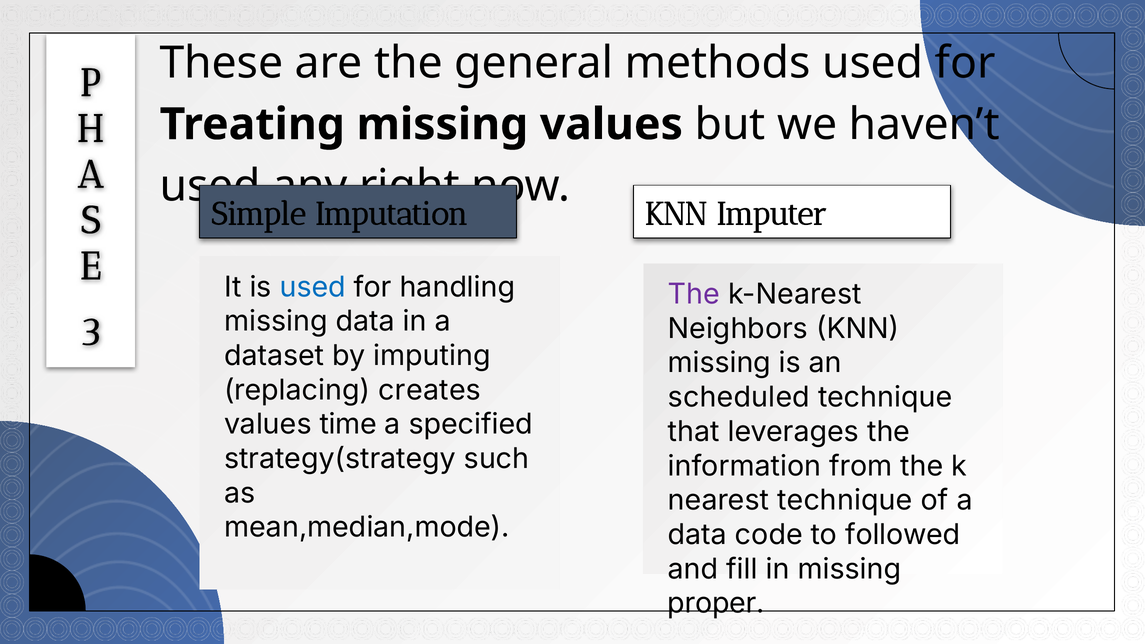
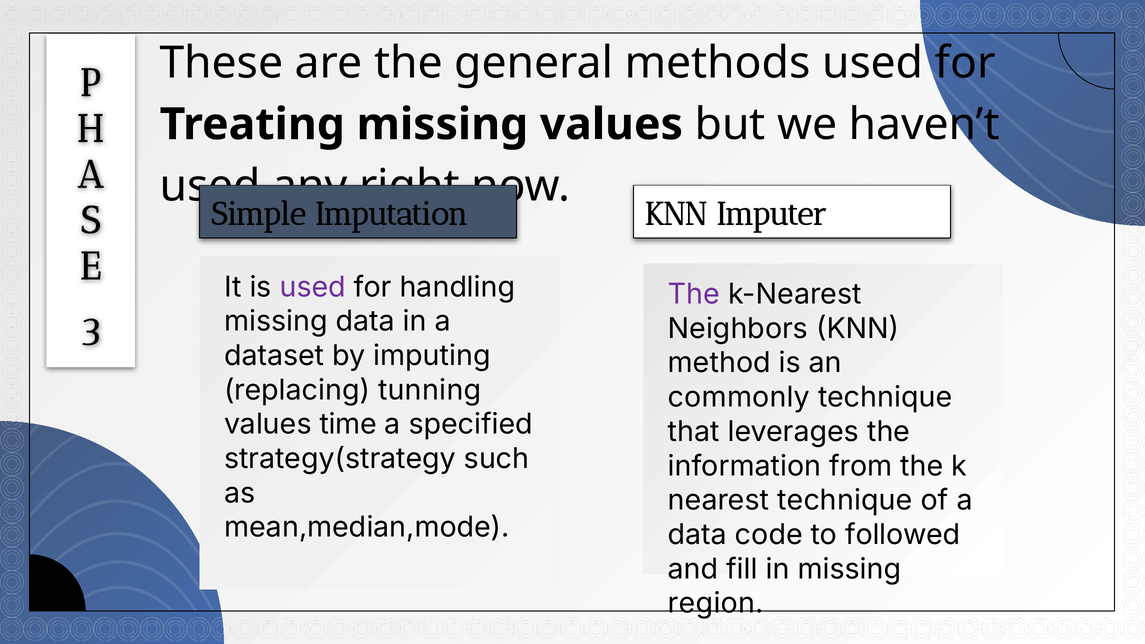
used at (313, 287) colour: blue -> purple
missing at (719, 363): missing -> method
creates: creates -> tunning
scheduled: scheduled -> commonly
proper: proper -> region
